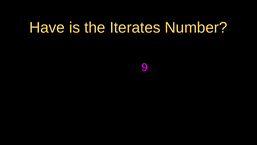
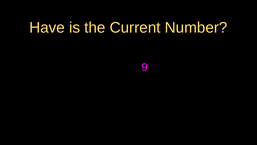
Iterates: Iterates -> Current
